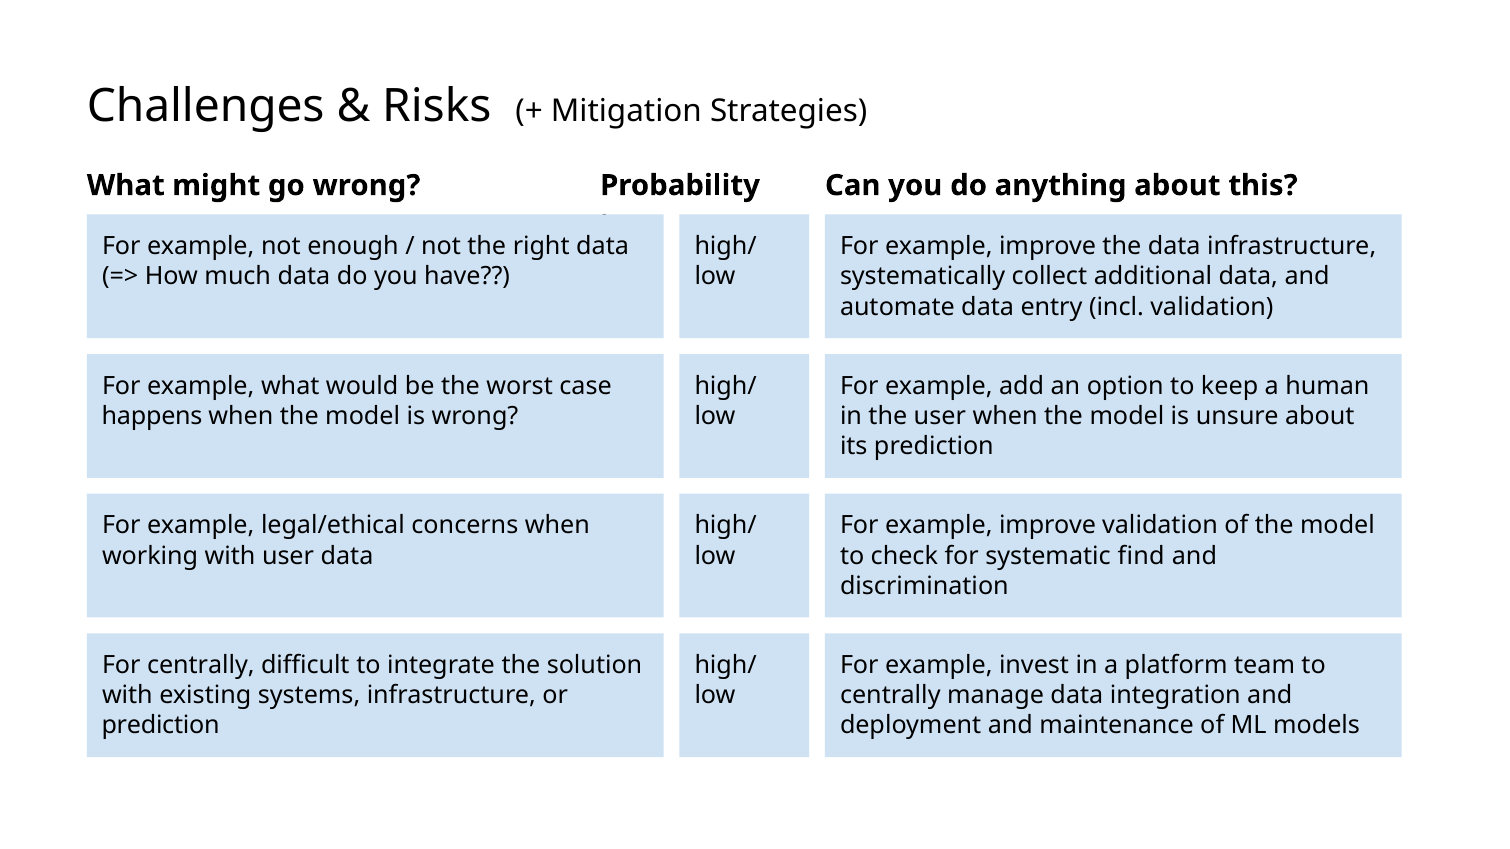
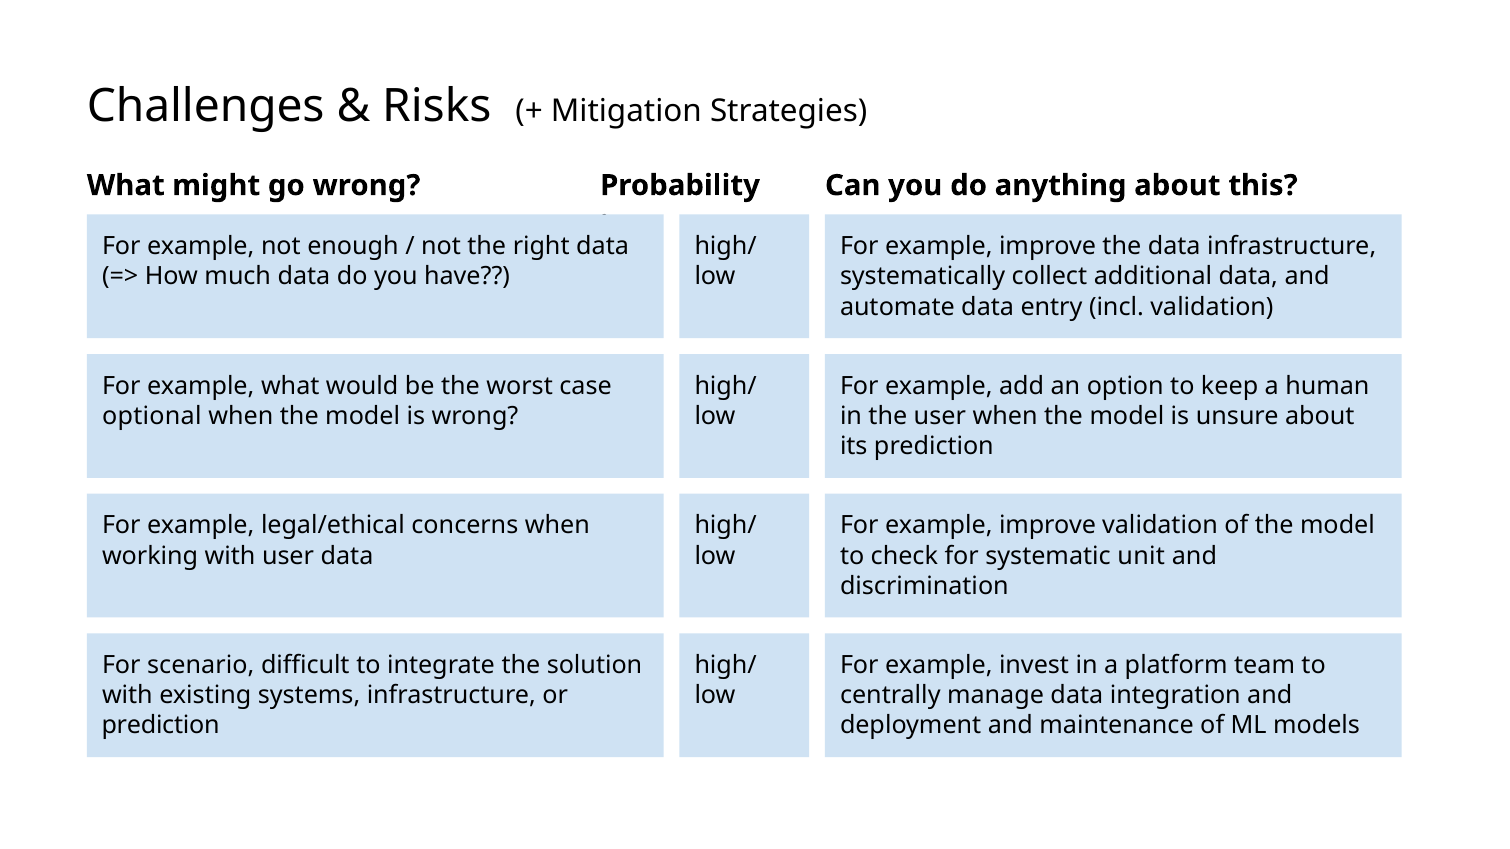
happens: happens -> optional
find: find -> unit
For centrally: centrally -> scenario
